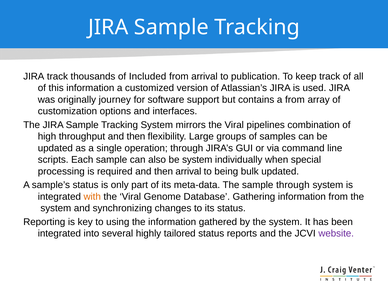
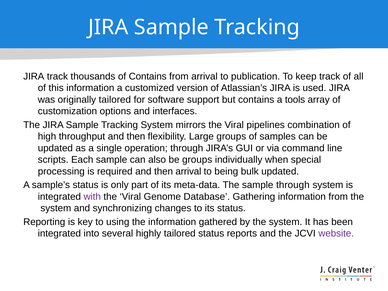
of Included: Included -> Contains
originally journey: journey -> tailored
a from: from -> tools
be system: system -> groups
with colour: orange -> purple
